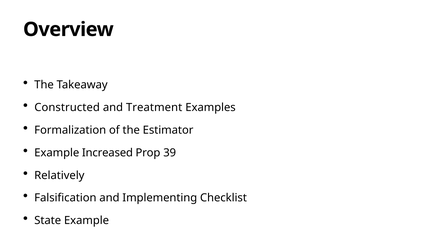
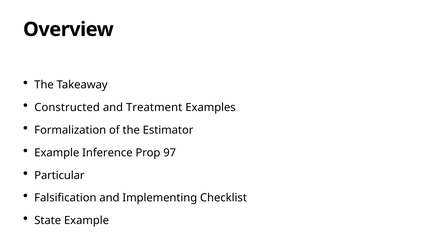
Increased: Increased -> Inference
39: 39 -> 97
Relatively: Relatively -> Particular
